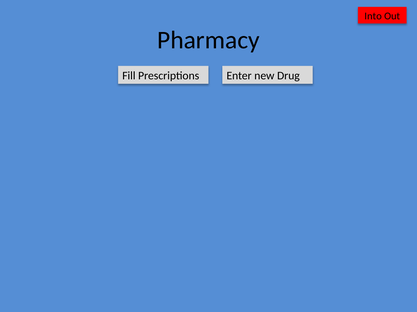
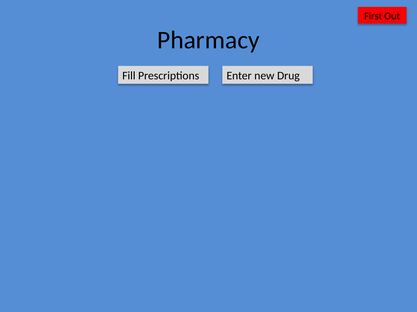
Into: Into -> First
